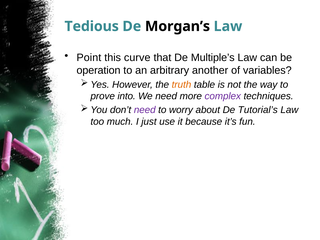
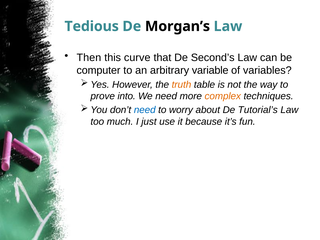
Point: Point -> Then
Multiple’s: Multiple’s -> Second’s
operation: operation -> computer
another: another -> variable
complex colour: purple -> orange
need at (145, 110) colour: purple -> blue
